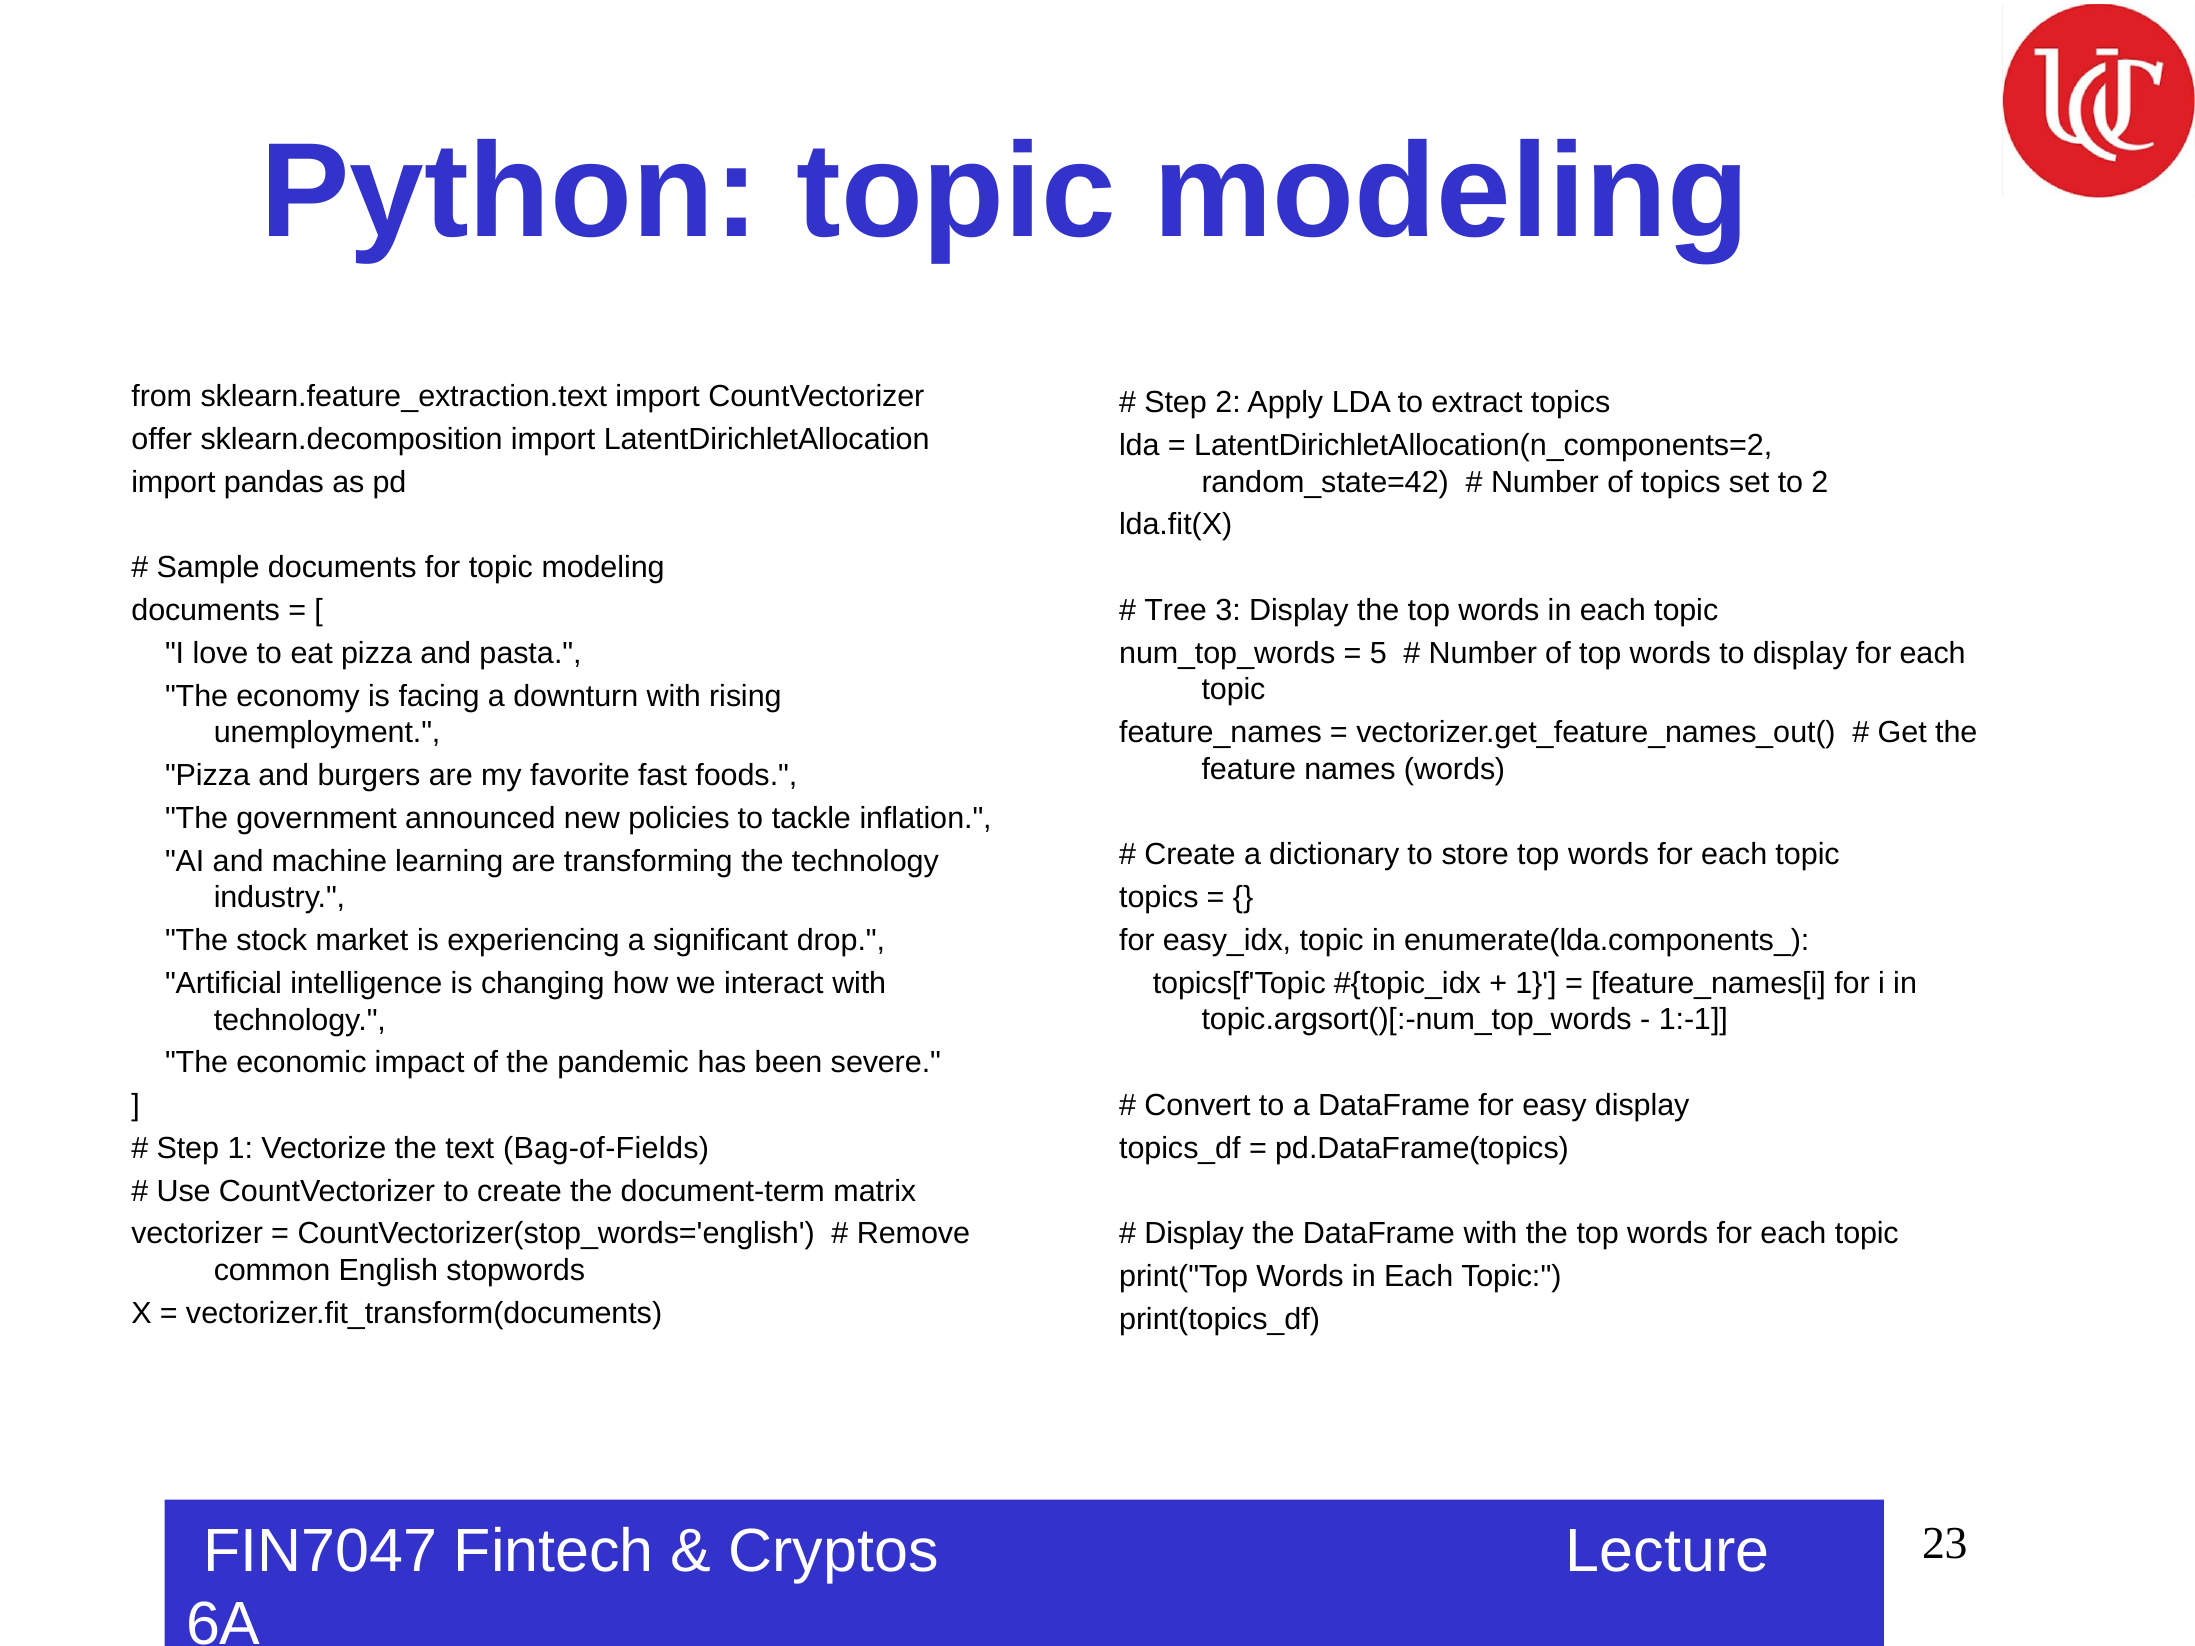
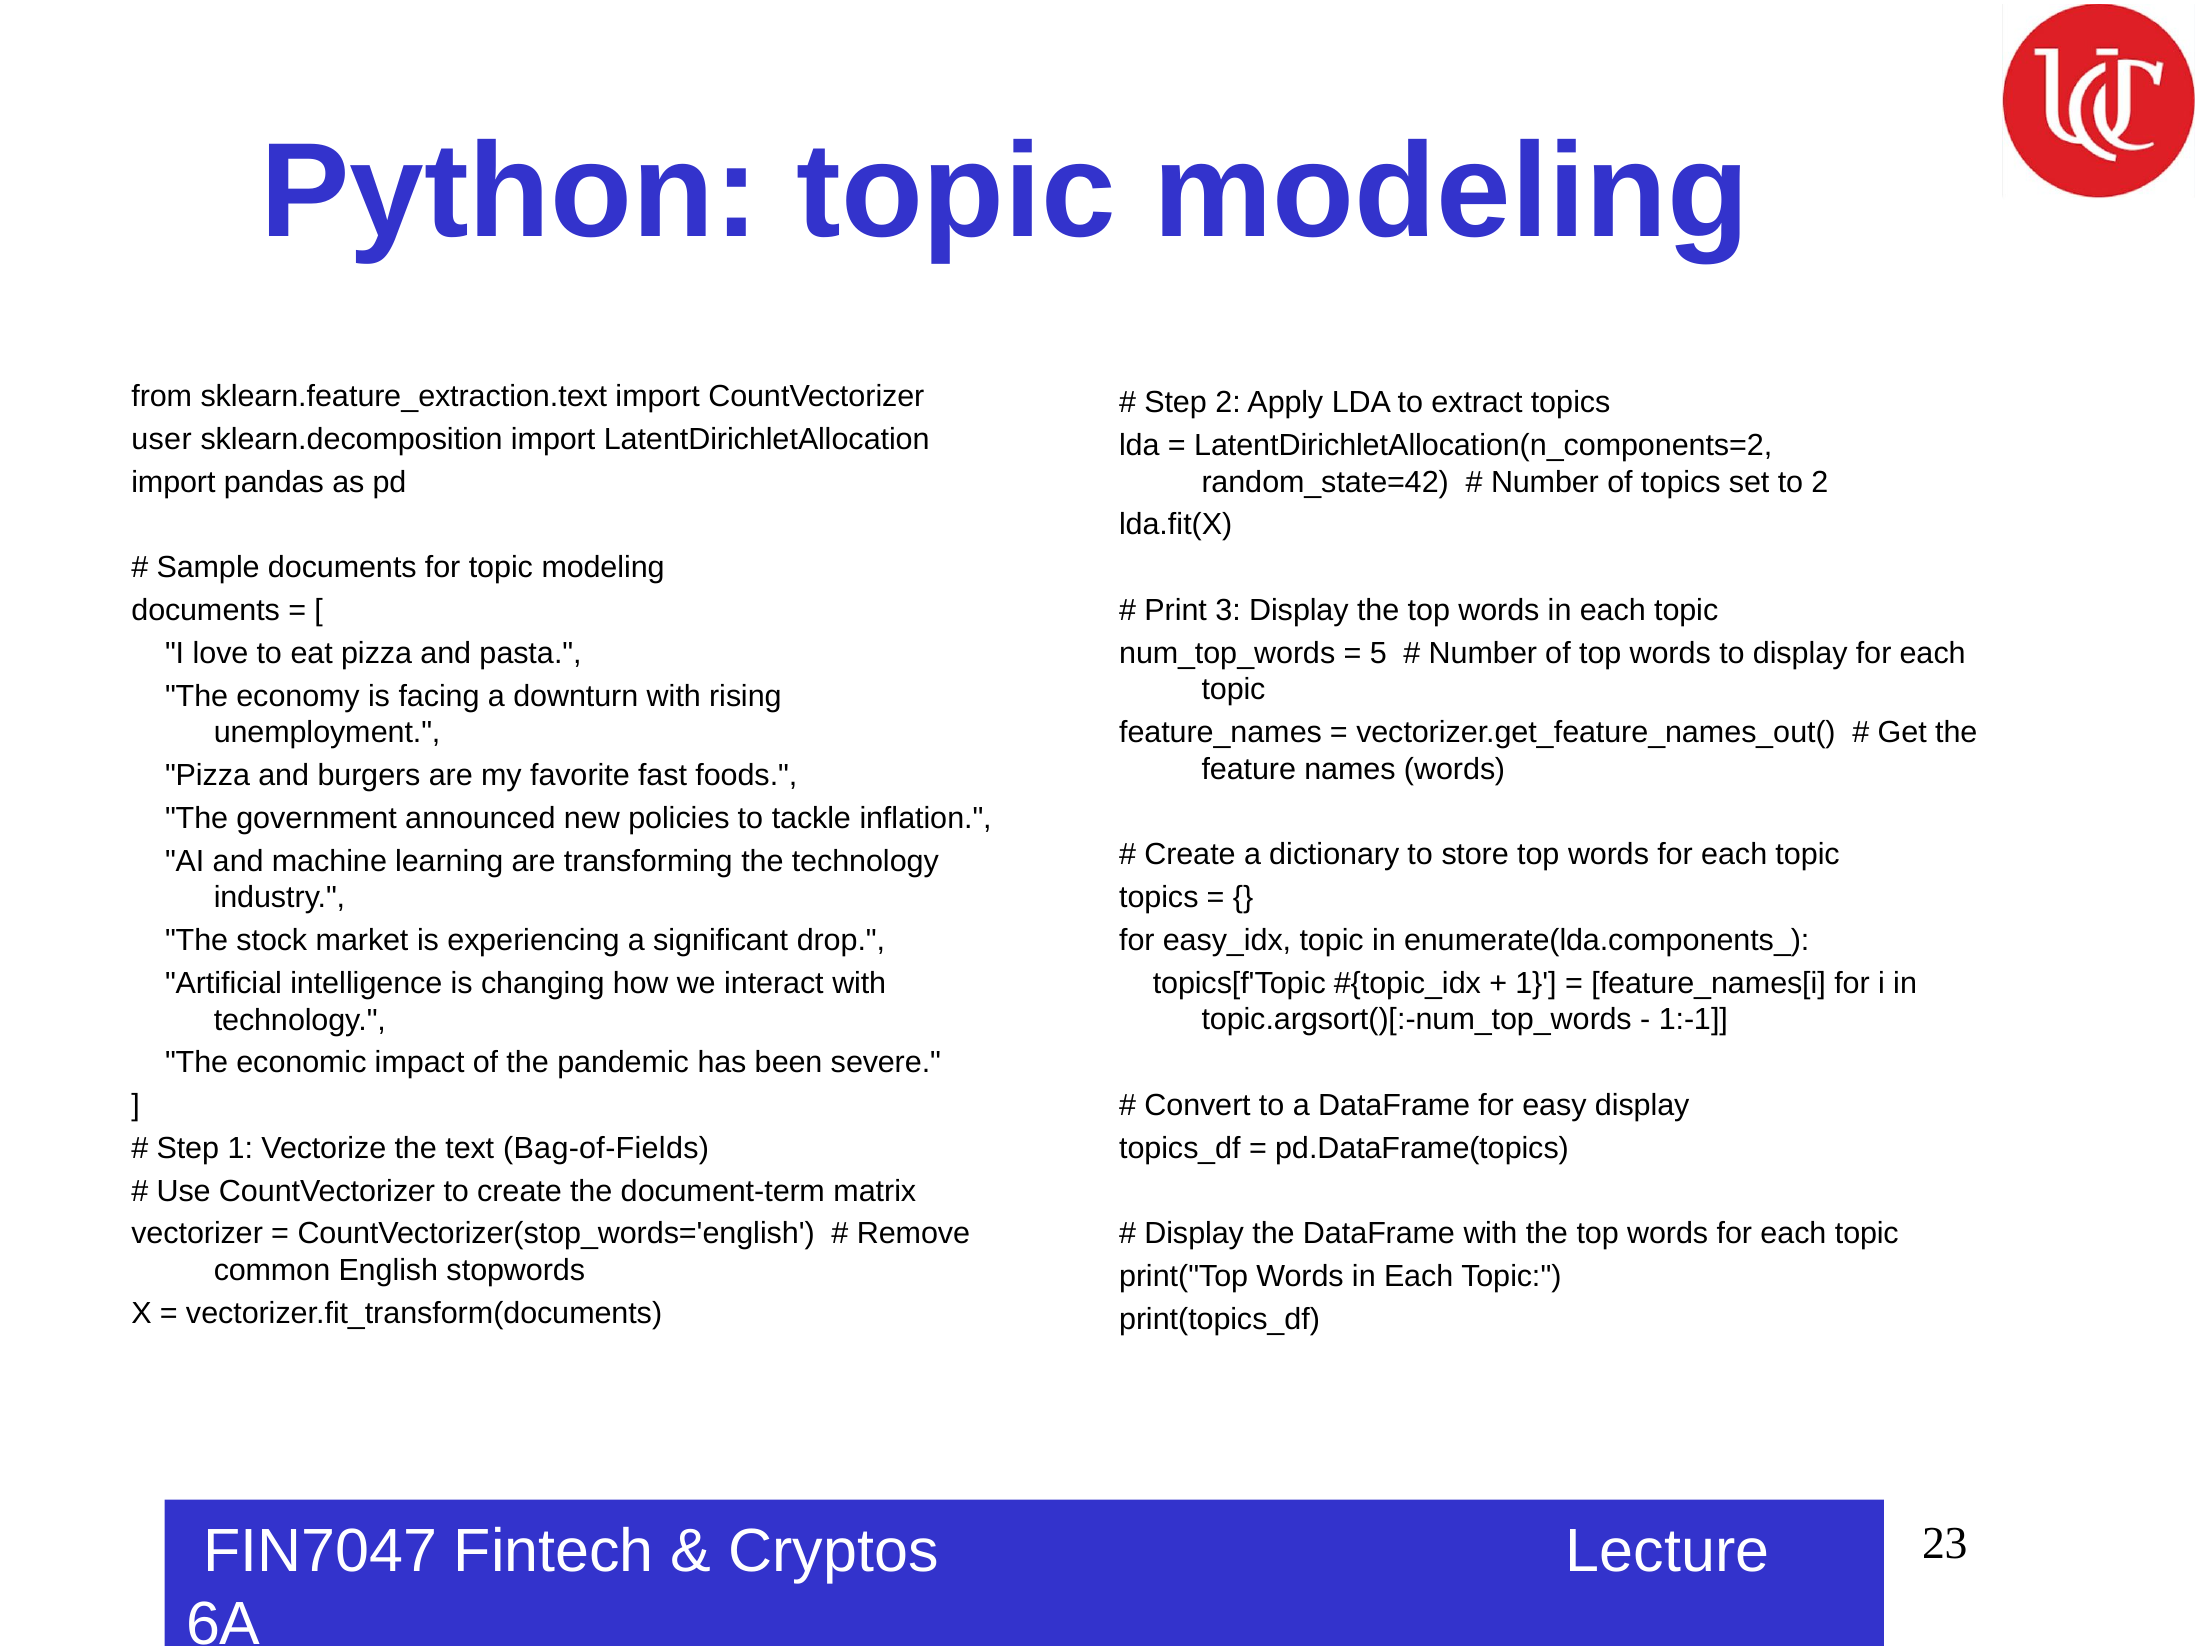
offer: offer -> user
Tree: Tree -> Print
